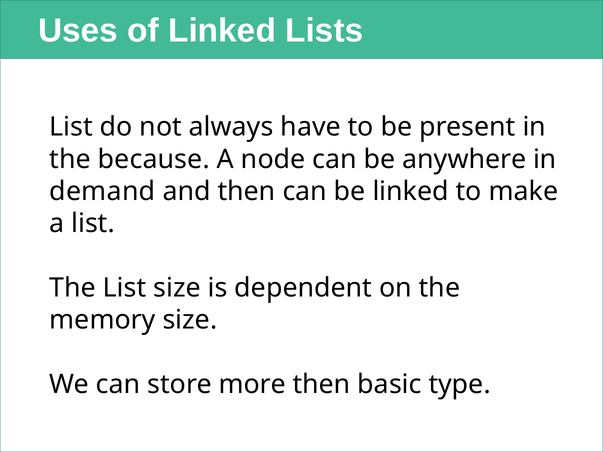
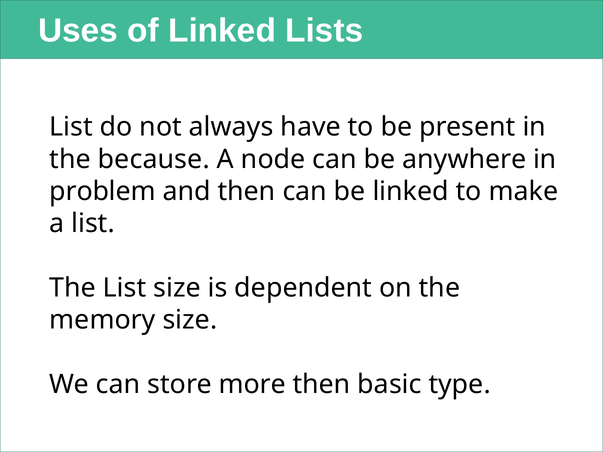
demand: demand -> problem
